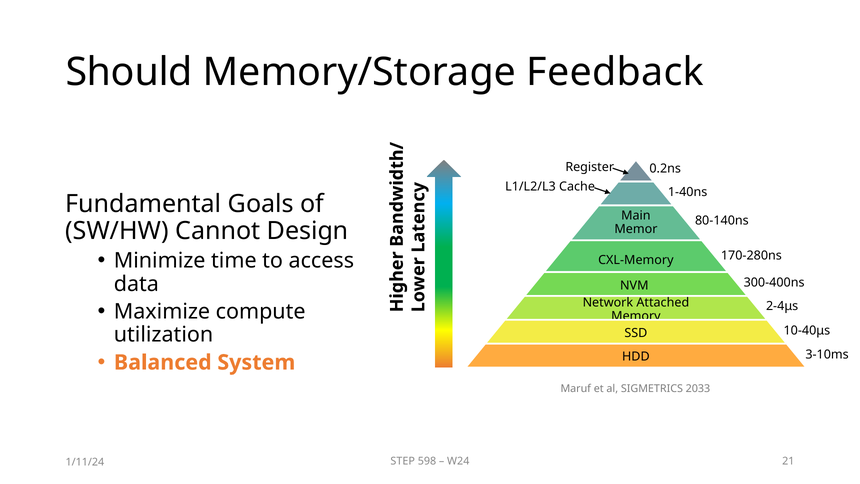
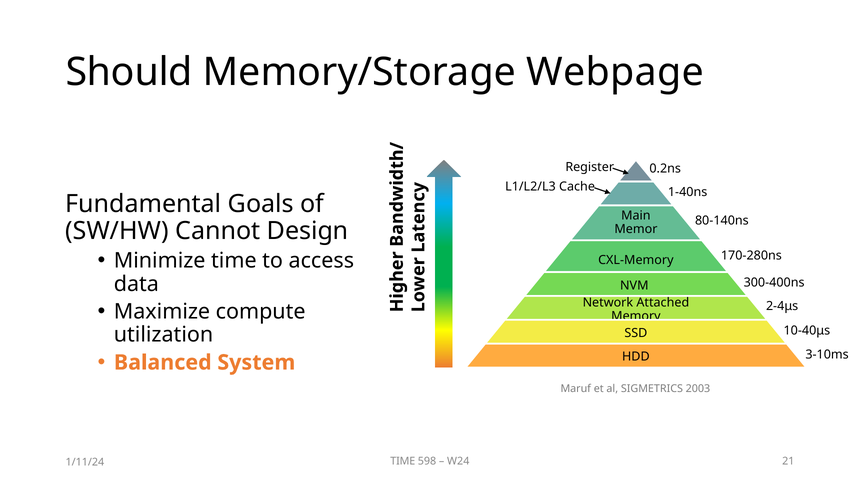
Feedback: Feedback -> Webpage
2033: 2033 -> 2003
STEP at (403, 461): STEP -> TIME
